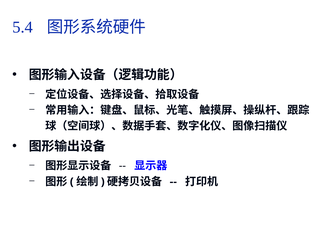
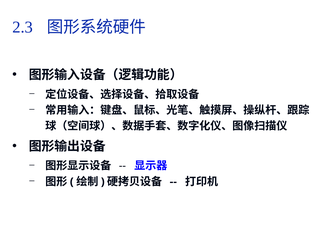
5.4: 5.4 -> 2.3
